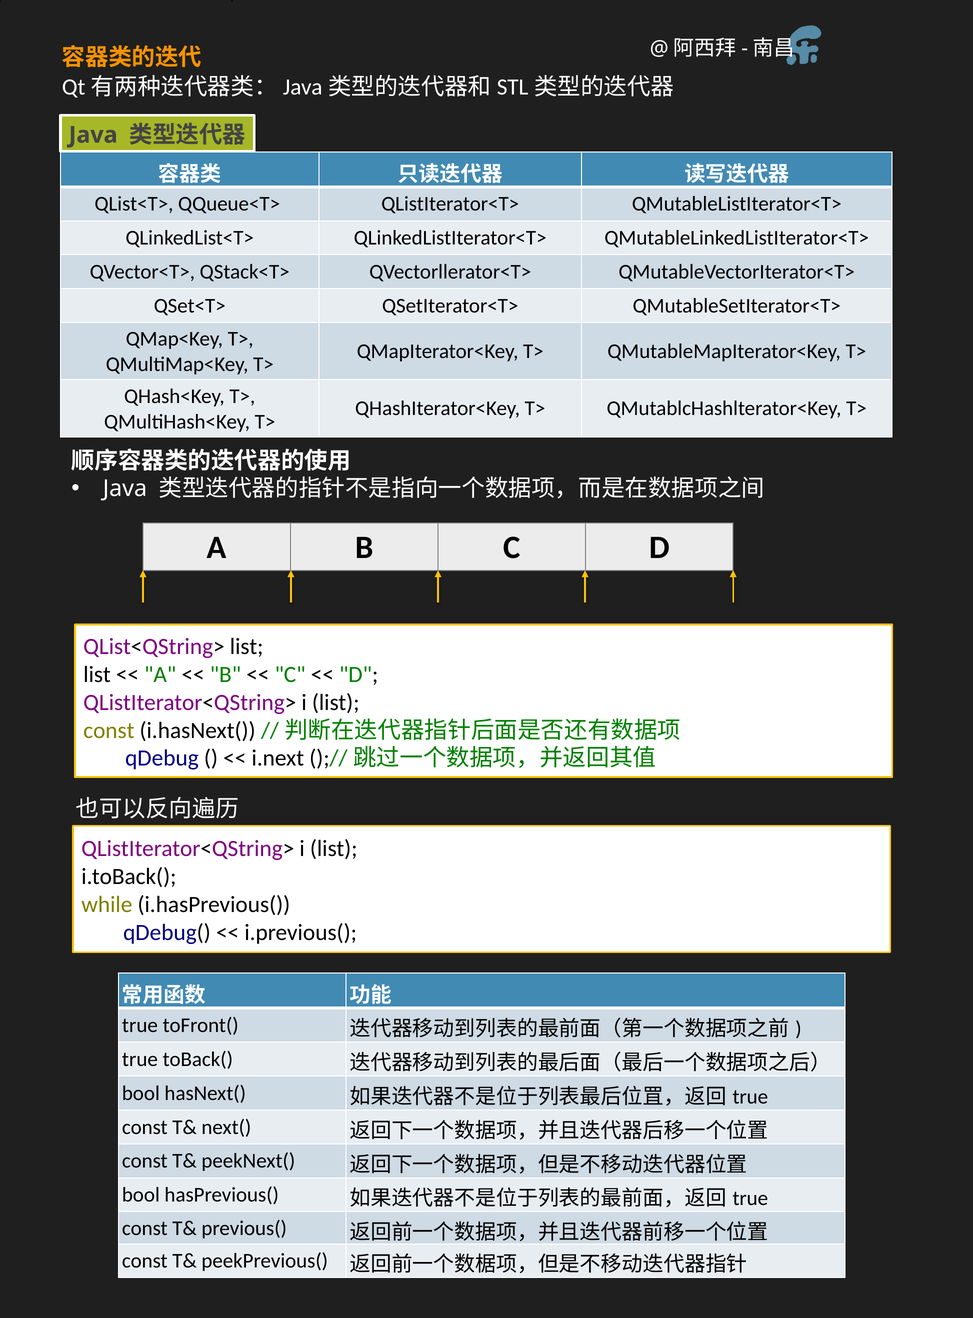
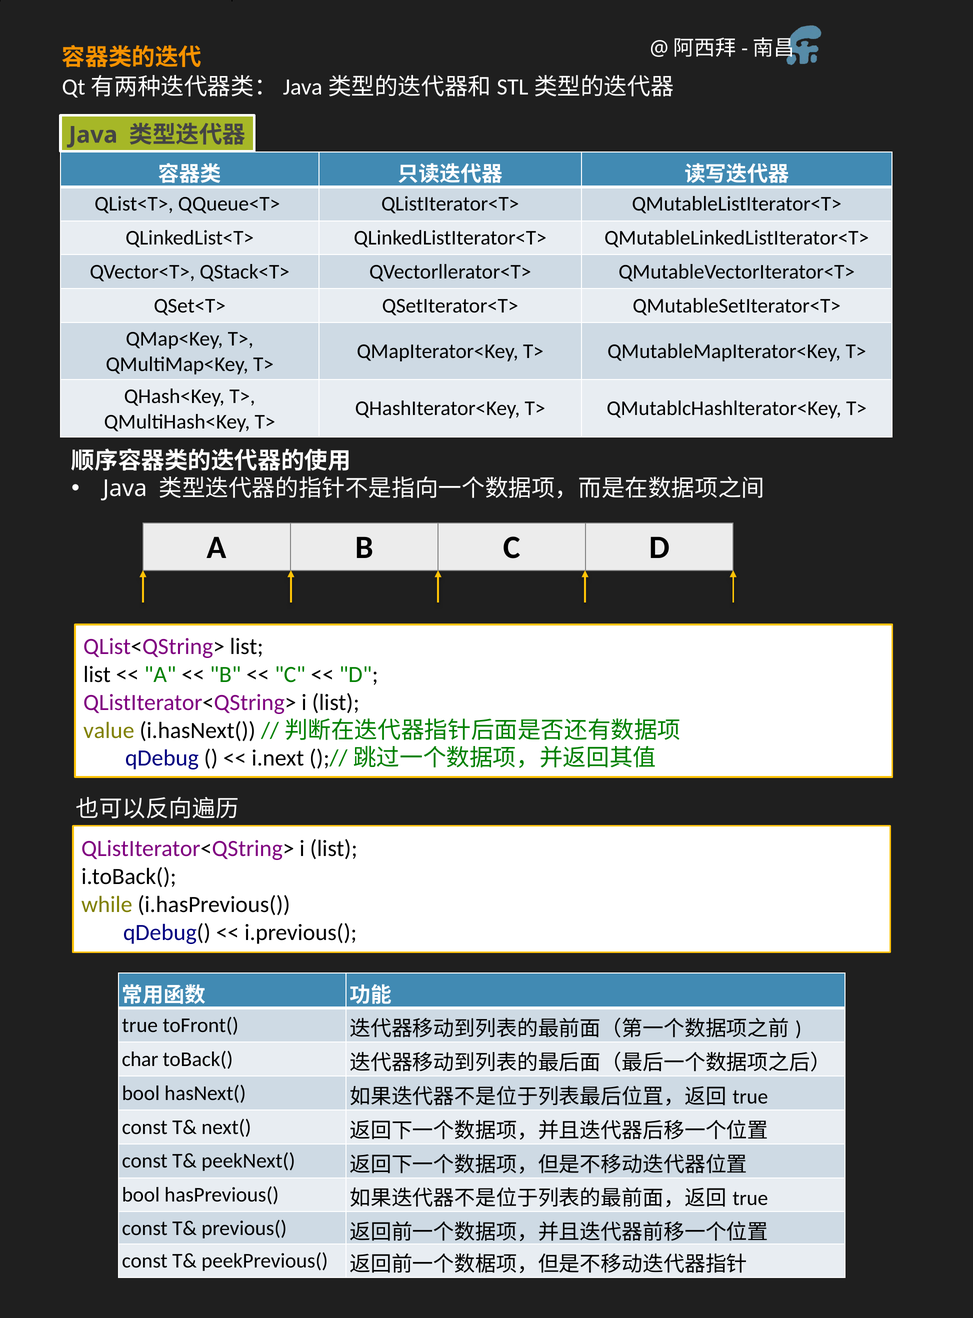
const at (109, 731): const -> value
true at (140, 1060): true -> char
